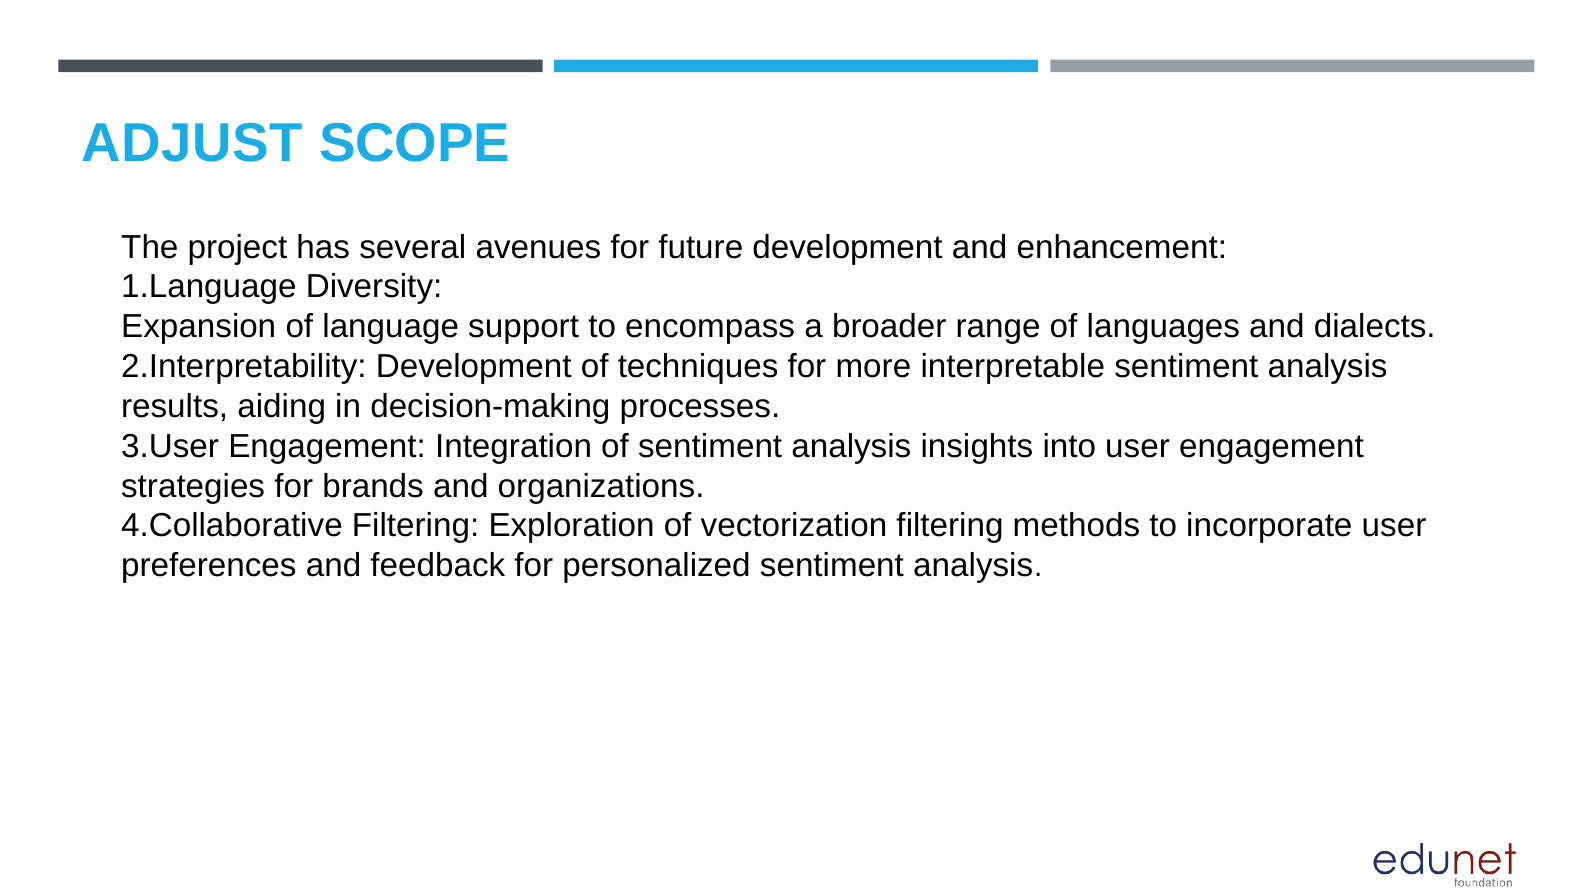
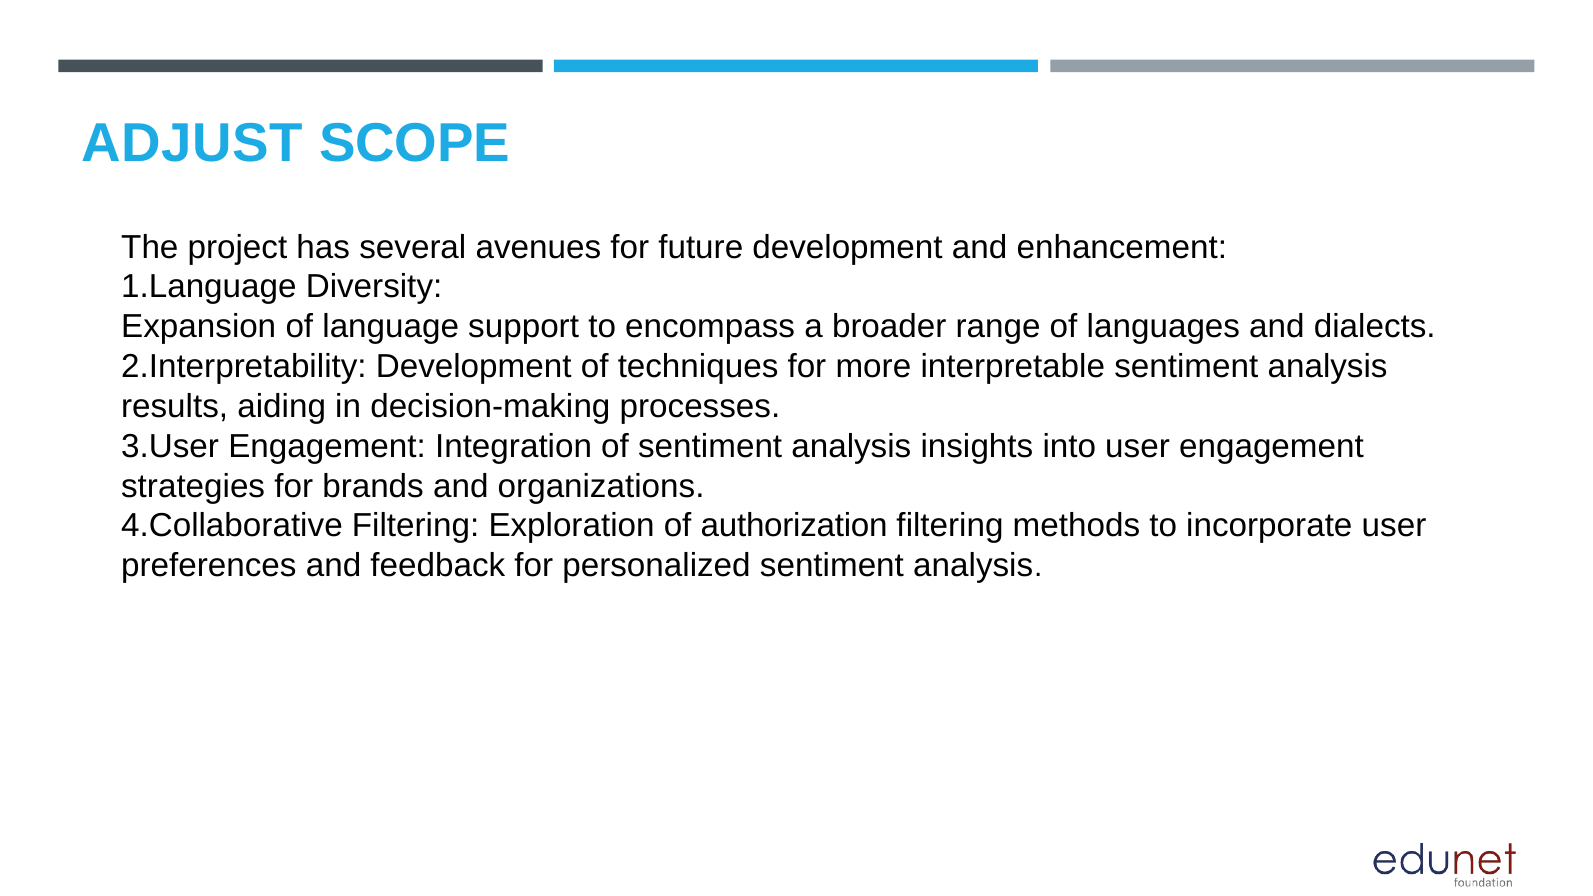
vectorization: vectorization -> authorization
